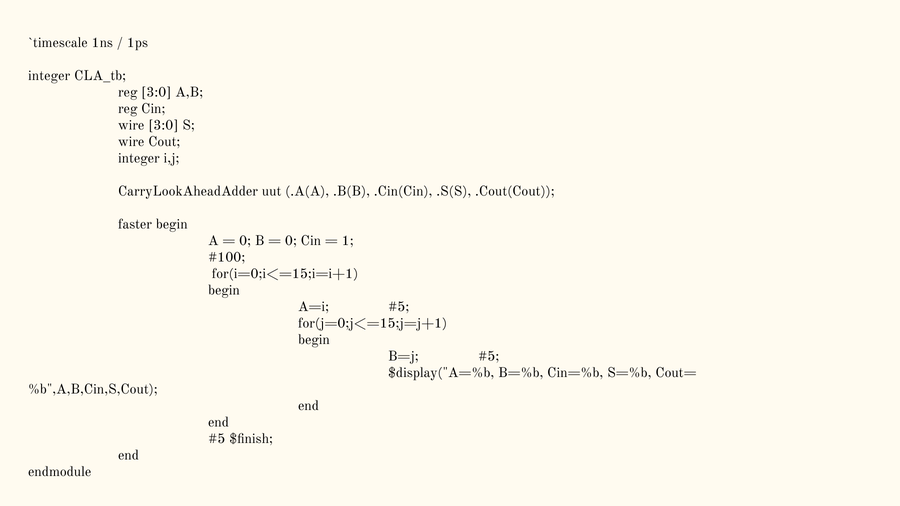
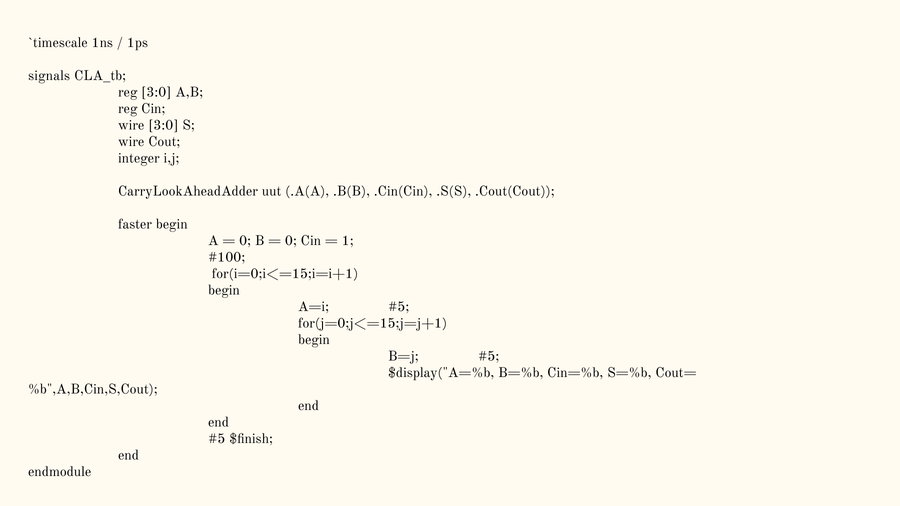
integer at (49, 76): integer -> signals
